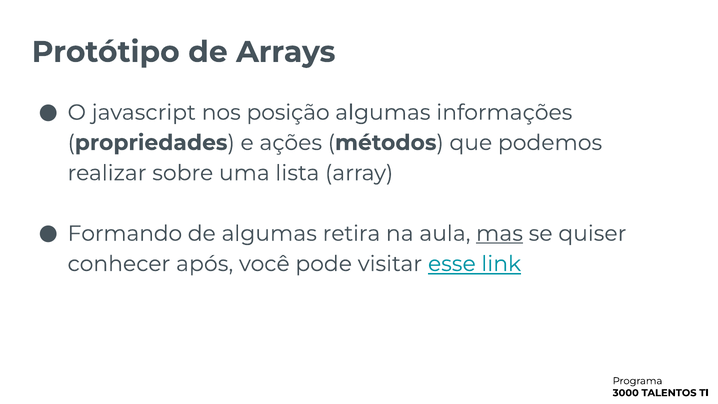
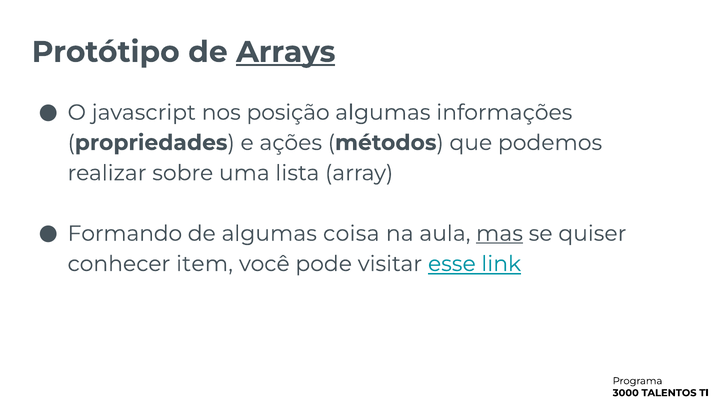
Arrays underline: none -> present
retira: retira -> coisa
após: após -> item
